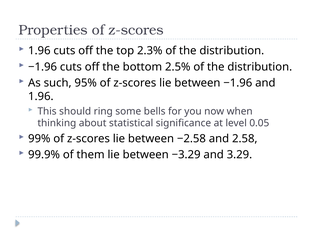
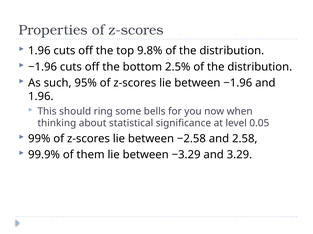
2.3%: 2.3% -> 9.8%
